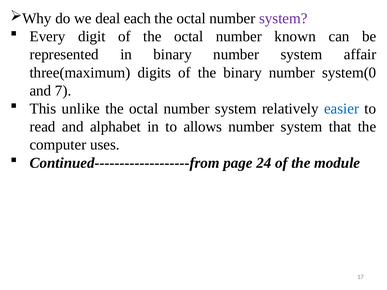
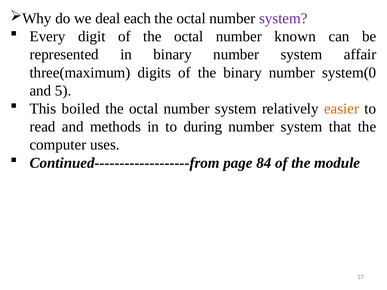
7: 7 -> 5
unlike: unlike -> boiled
easier colour: blue -> orange
alphabet: alphabet -> methods
allows: allows -> during
24: 24 -> 84
